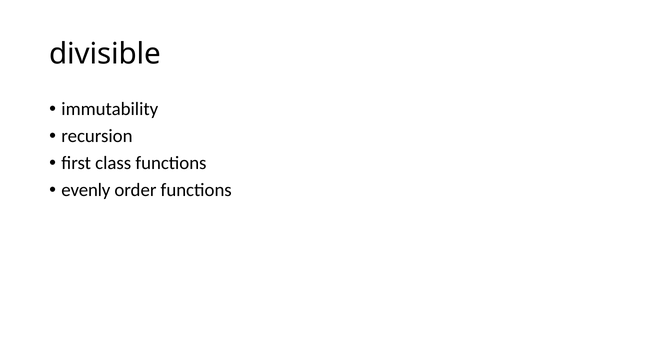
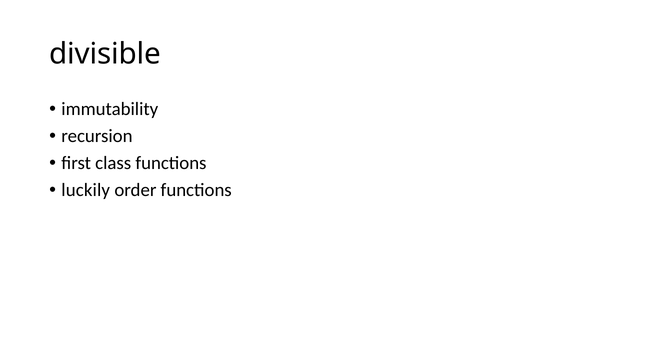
evenly: evenly -> luckily
